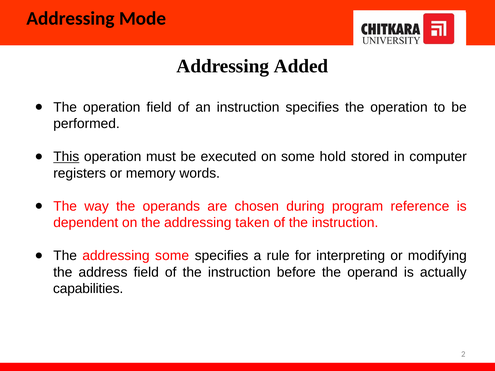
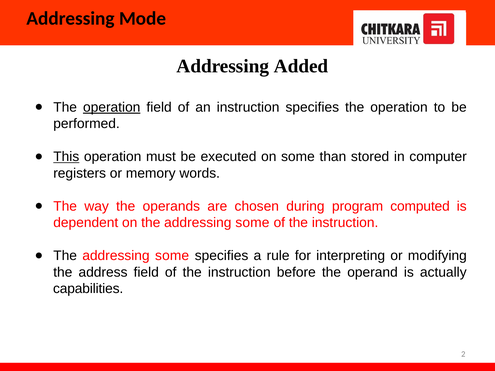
operation at (112, 107) underline: none -> present
hold: hold -> than
reference: reference -> computed
on the addressing taken: taken -> some
